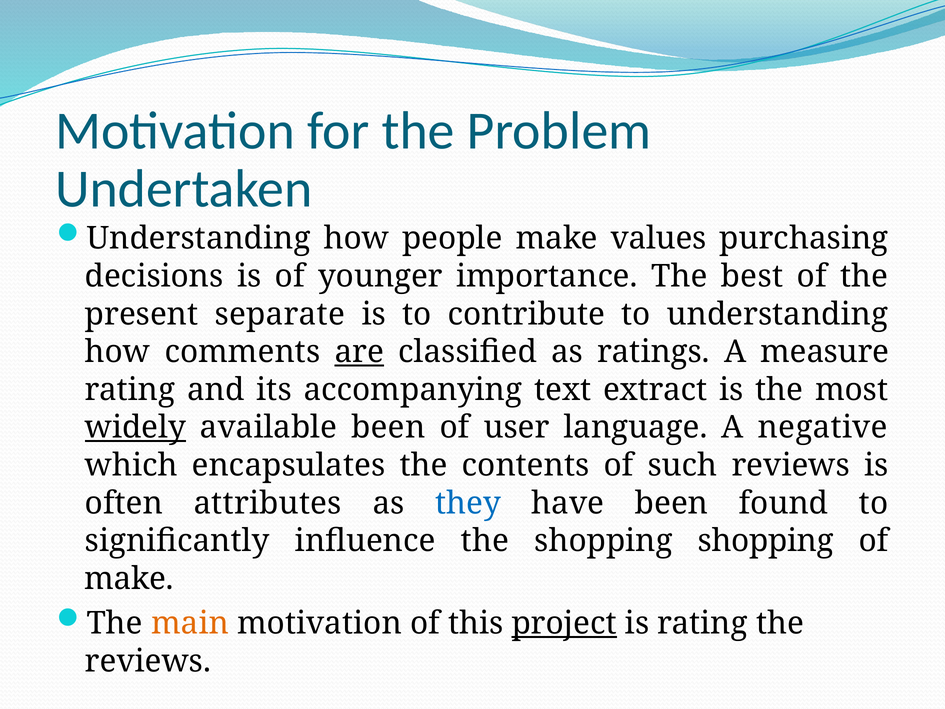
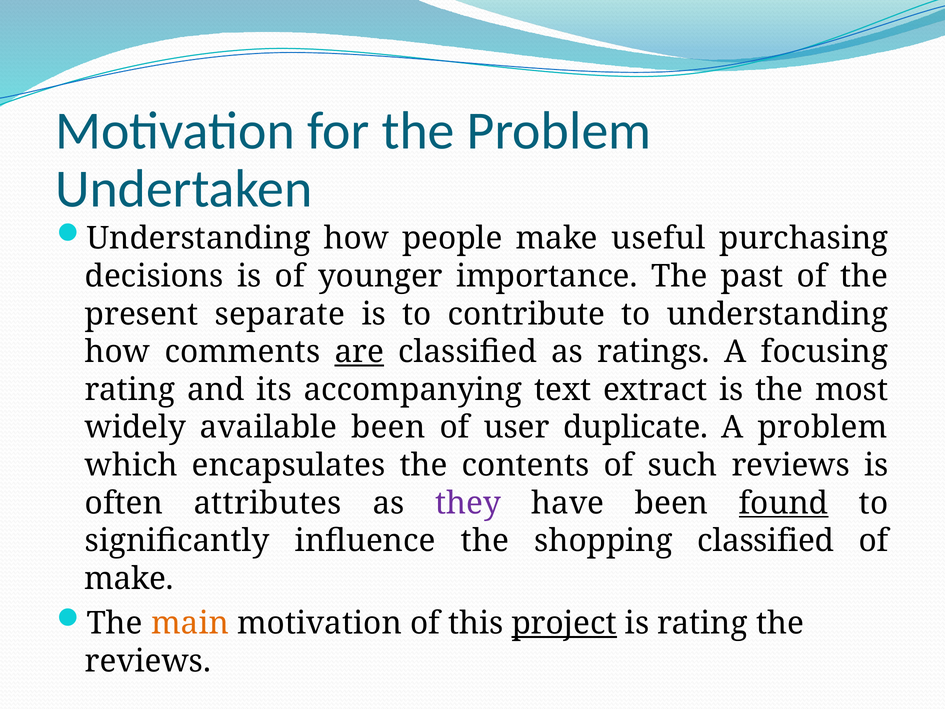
values: values -> useful
best: best -> past
measure: measure -> focusing
widely underline: present -> none
language: language -> duplicate
A negative: negative -> problem
they colour: blue -> purple
found underline: none -> present
shopping shopping: shopping -> classified
